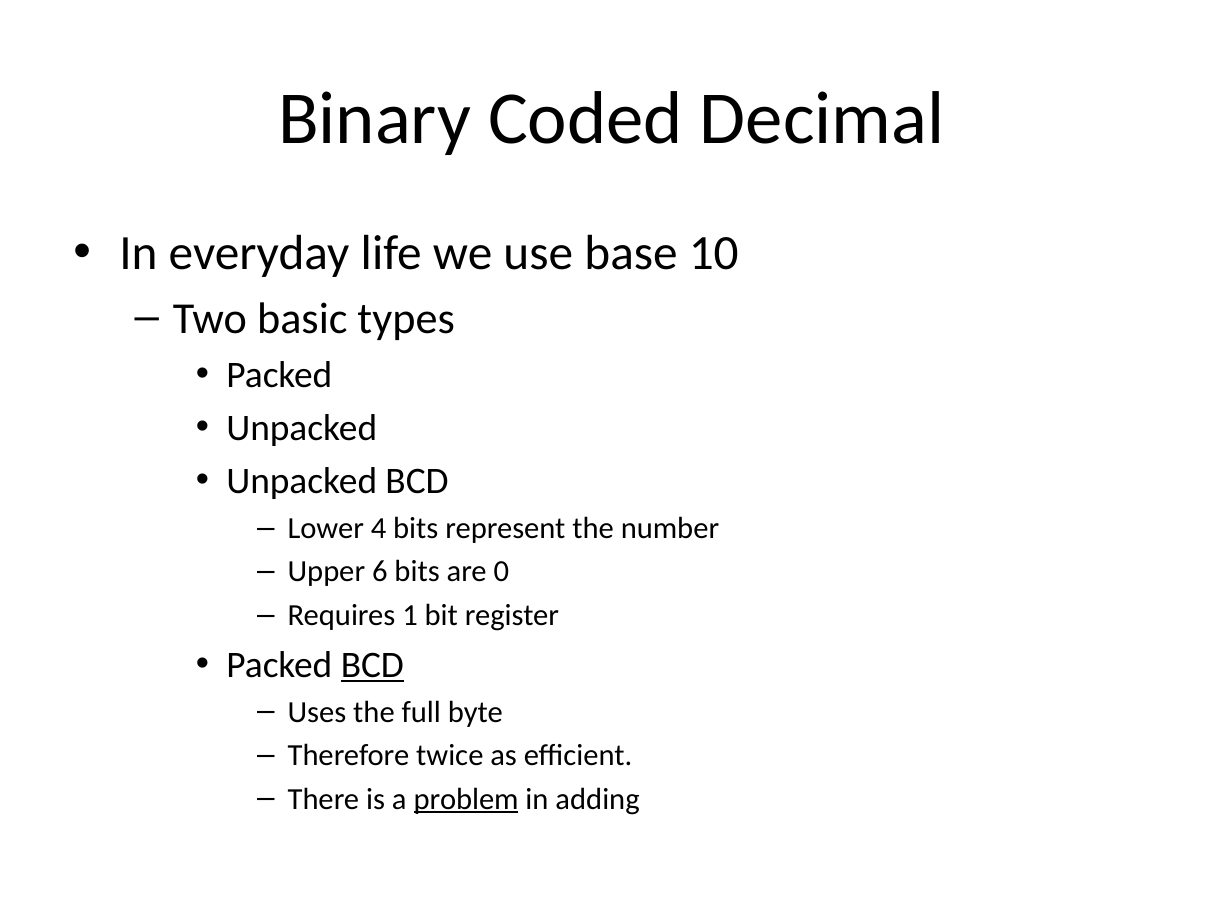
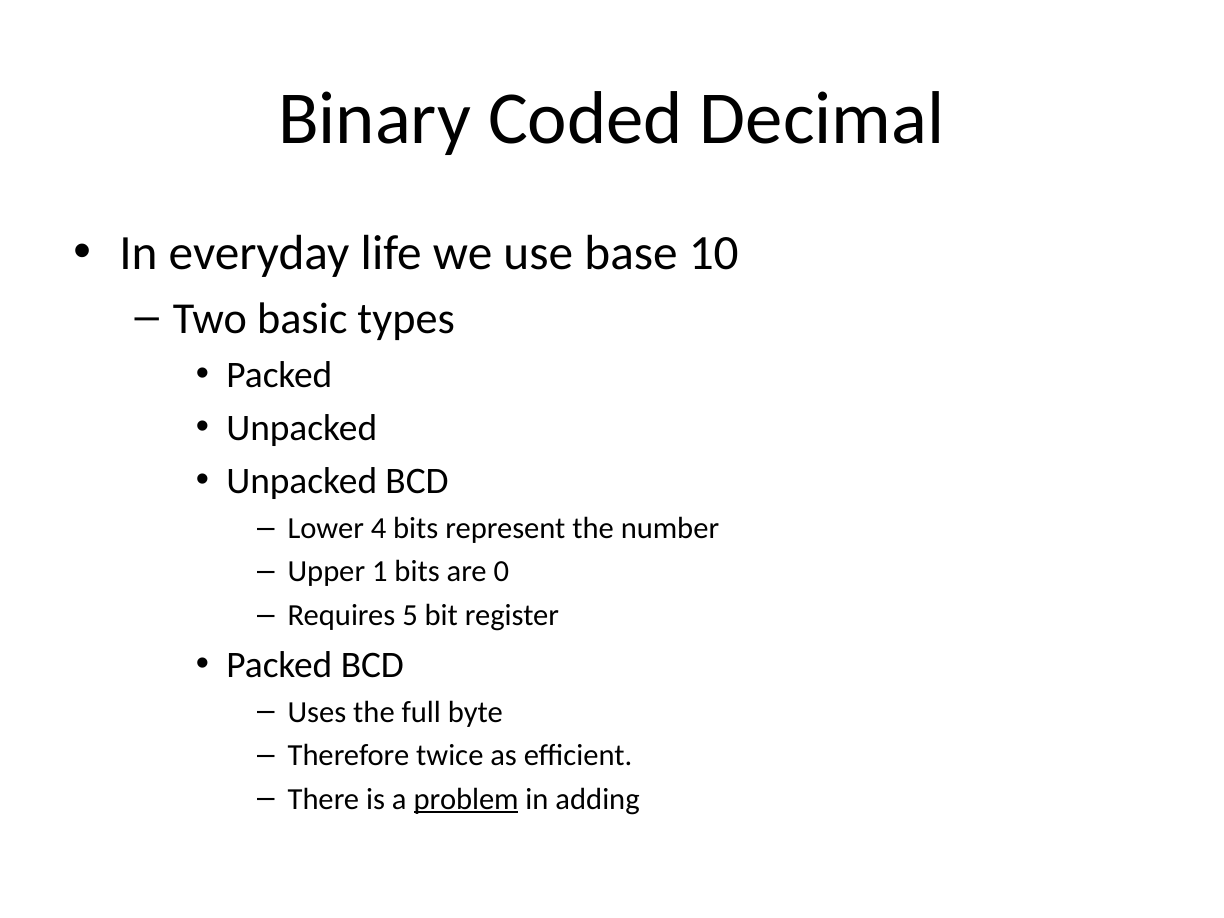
6: 6 -> 1
1: 1 -> 5
BCD at (372, 665) underline: present -> none
